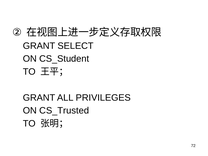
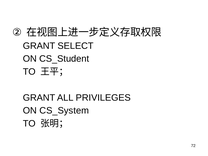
CS_Trusted: CS_Trusted -> CS_System
